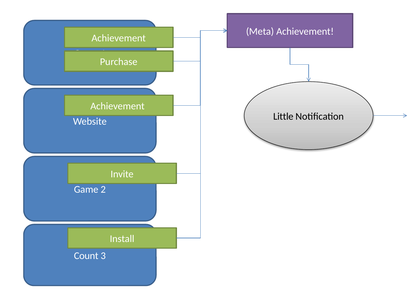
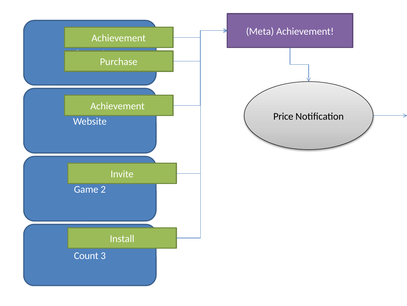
Little: Little -> Price
